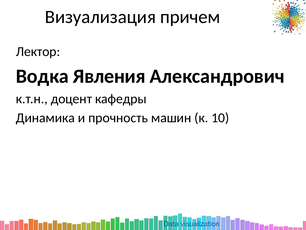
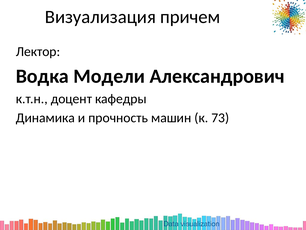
Явления: Явления -> Модели
10: 10 -> 73
